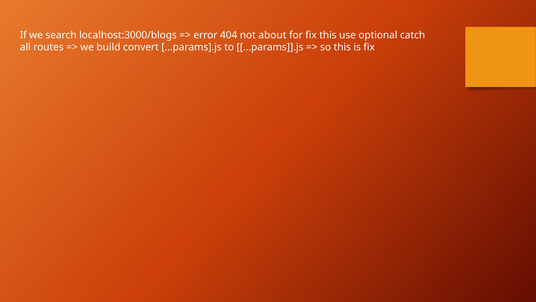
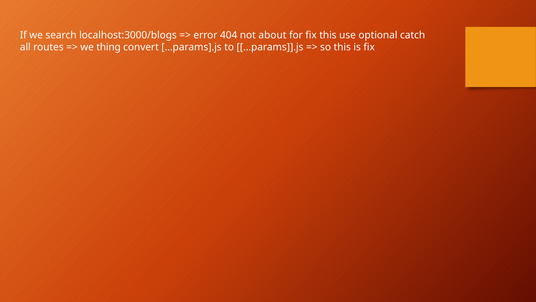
build: build -> thing
